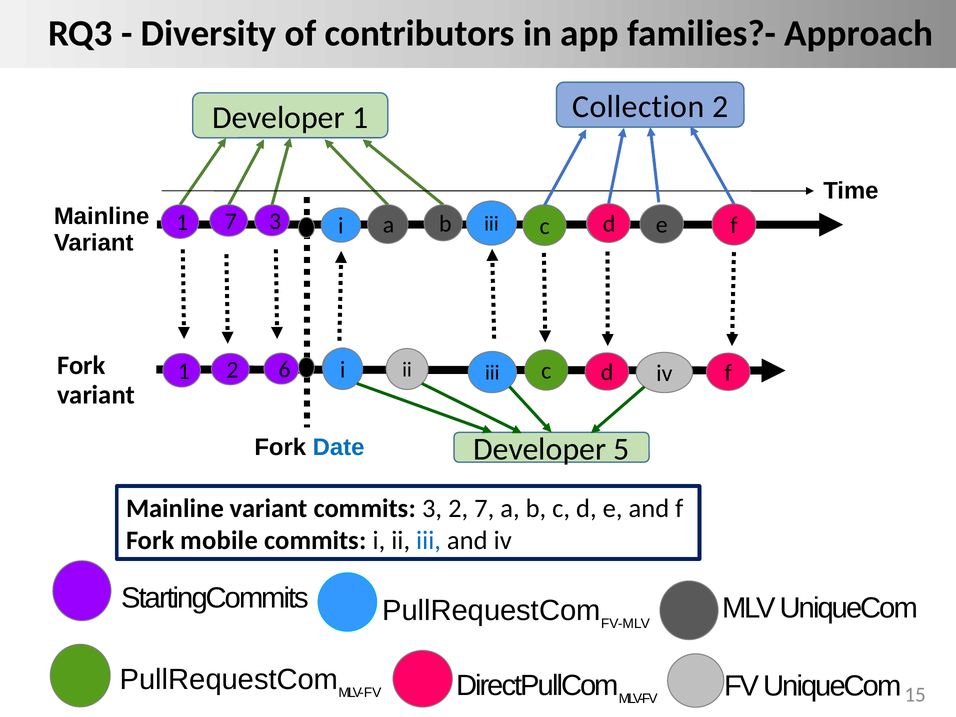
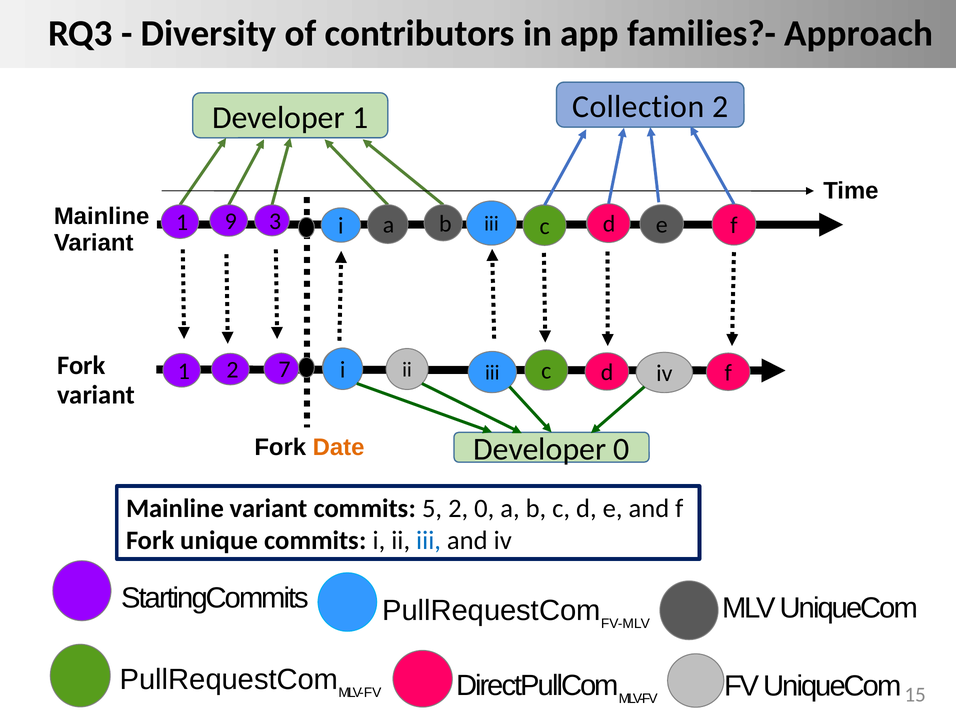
1 7: 7 -> 9
6: 6 -> 7
Date colour: blue -> orange
Developer 5: 5 -> 0
commits 3: 3 -> 5
2 7: 7 -> 0
mobile: mobile -> unique
